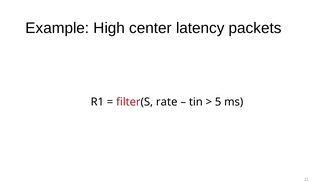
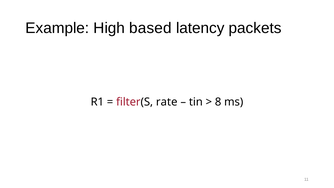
center: center -> based
5: 5 -> 8
